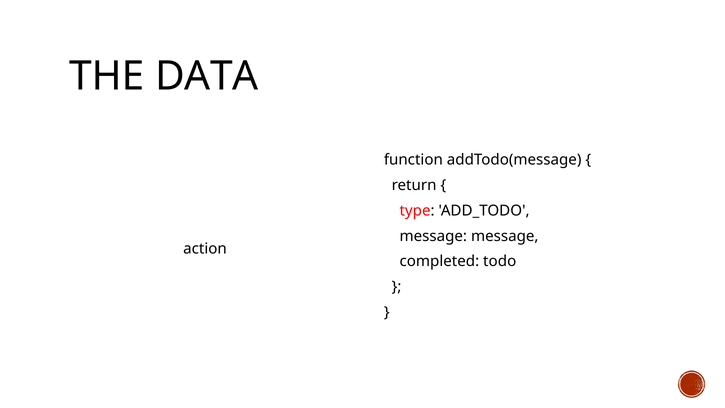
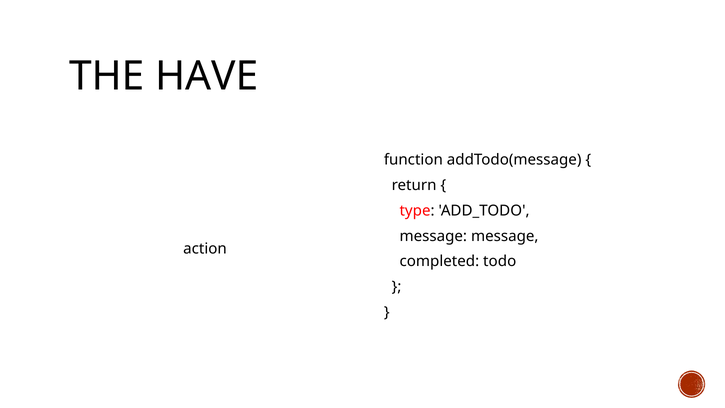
DATA: DATA -> HAVE
